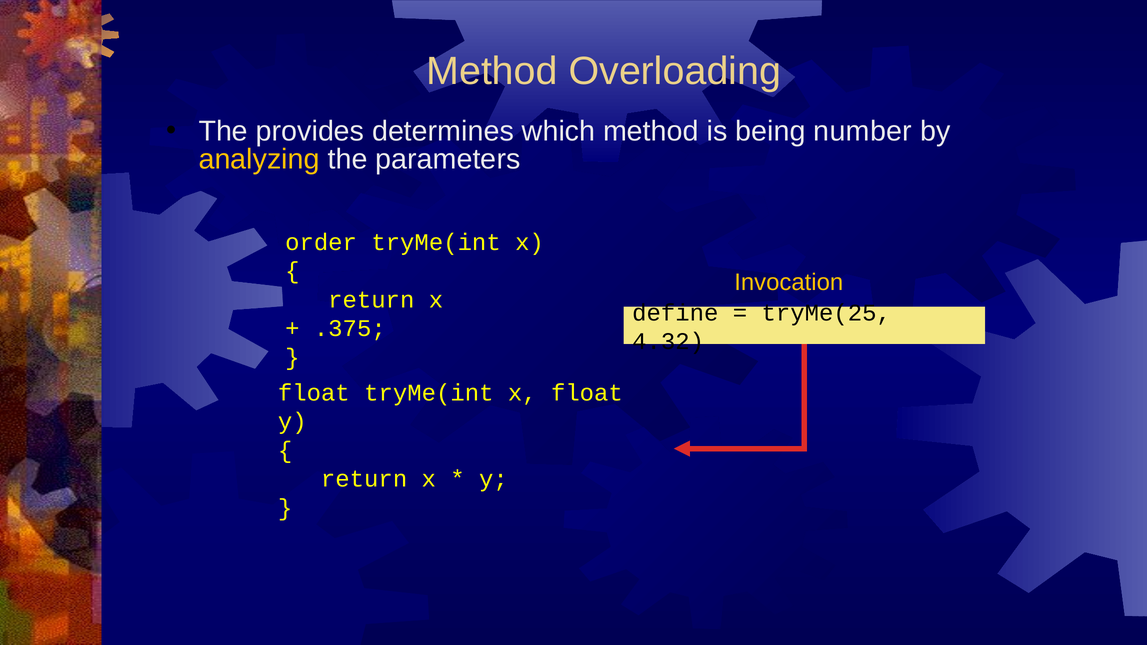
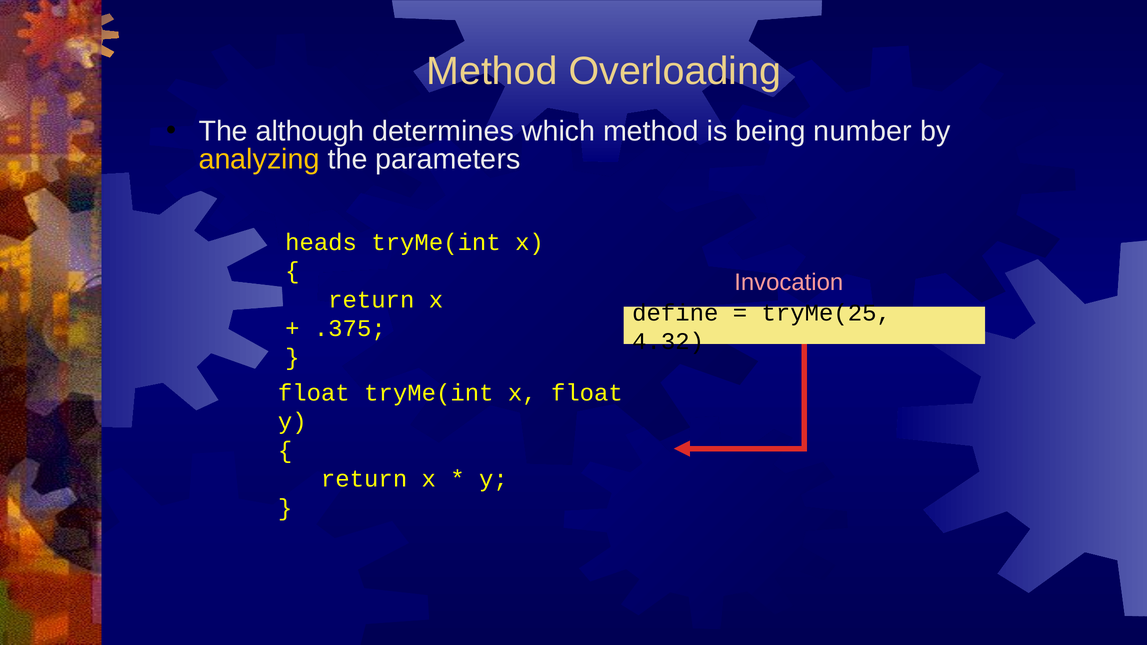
provides: provides -> although
order: order -> heads
Invocation colour: yellow -> pink
